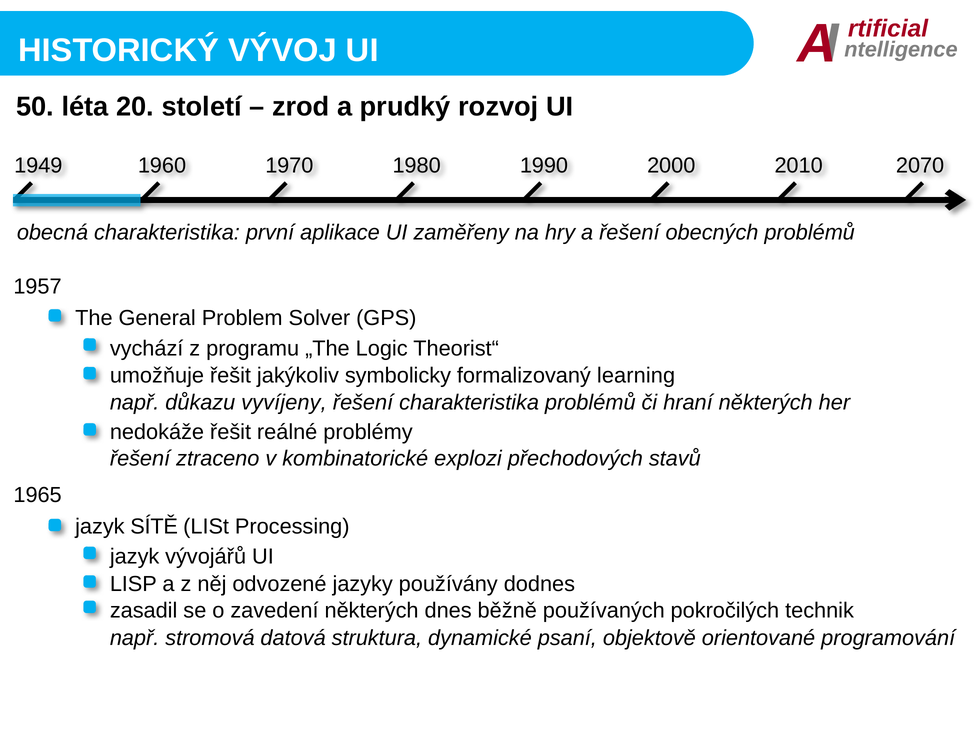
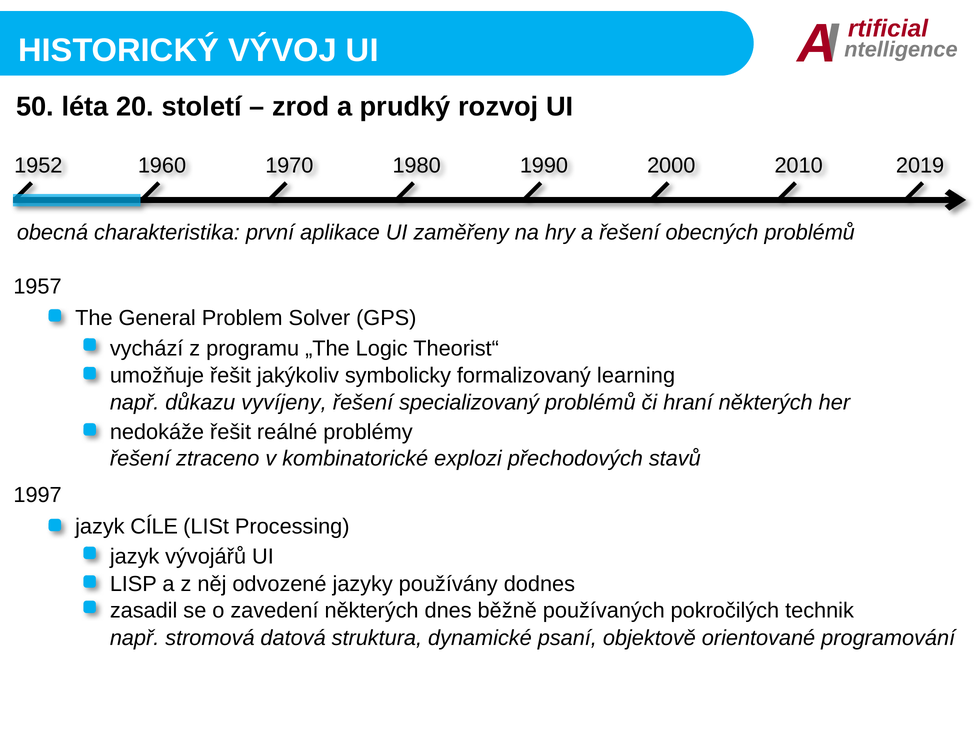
1949: 1949 -> 1952
2070: 2070 -> 2019
řešení charakteristika: charakteristika -> specializovaný
1965: 1965 -> 1997
SÍTĚ: SÍTĚ -> CÍLE
